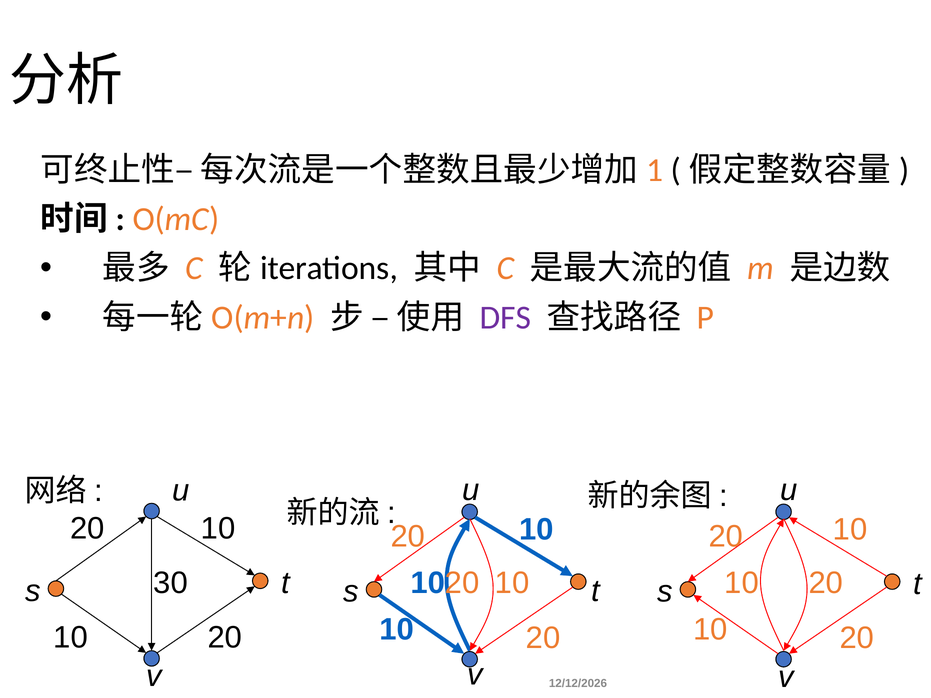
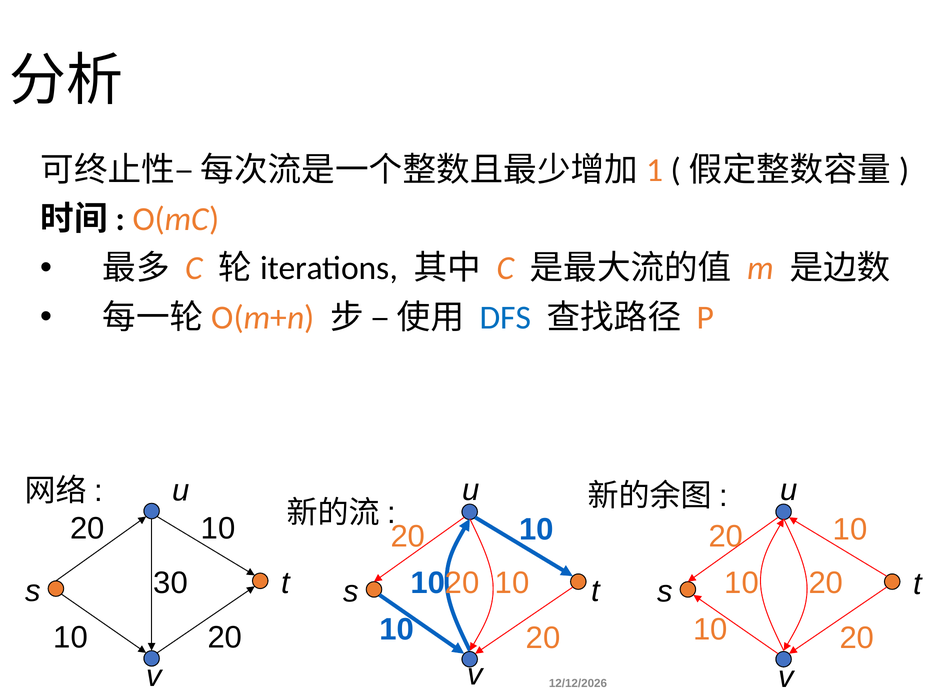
DFS colour: purple -> blue
